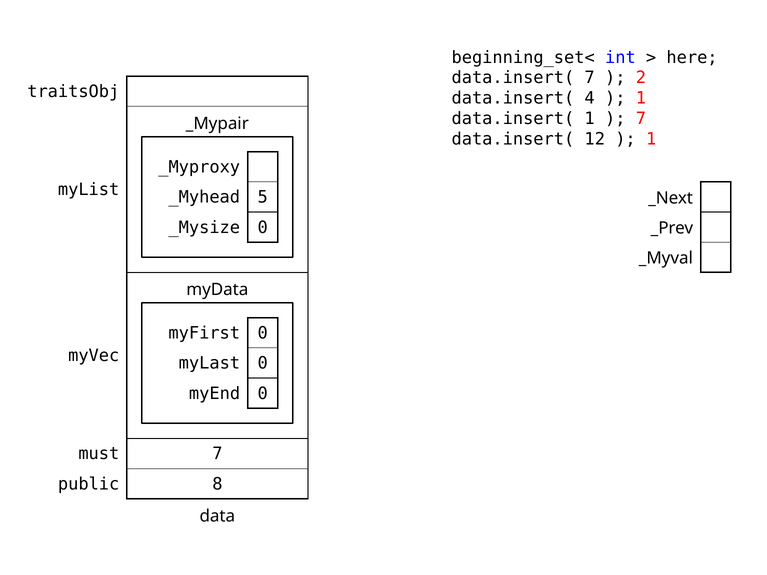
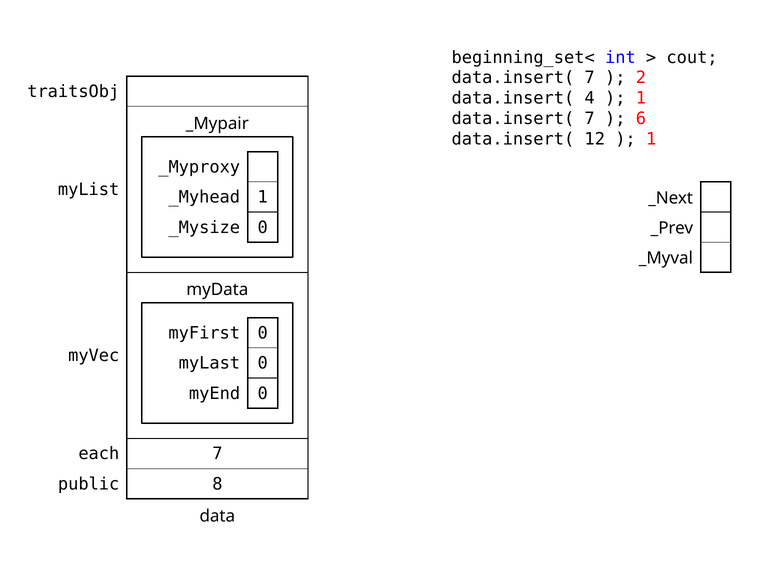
here: here -> cout
1 at (590, 119): 1 -> 7
7 at (641, 119): 7 -> 6
5 at (263, 197): 5 -> 1
must: must -> each
